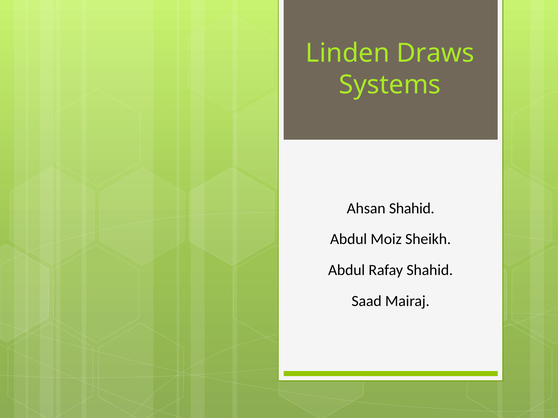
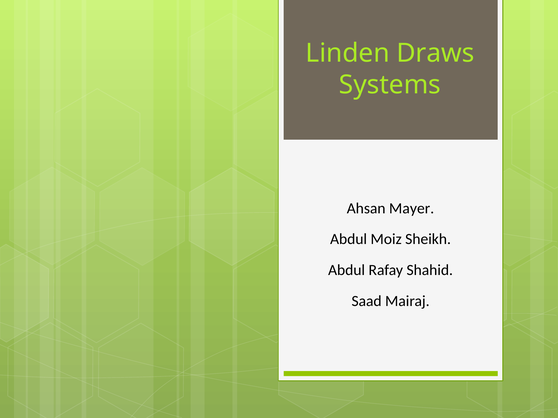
Ahsan Shahid: Shahid -> Mayer
